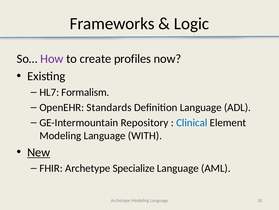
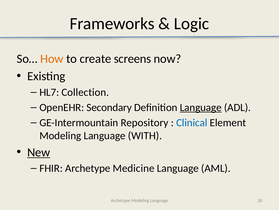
How colour: purple -> orange
profiles: profiles -> screens
Formalism: Formalism -> Collection
Standards: Standards -> Secondary
Language at (201, 107) underline: none -> present
Specialize: Specialize -> Medicine
